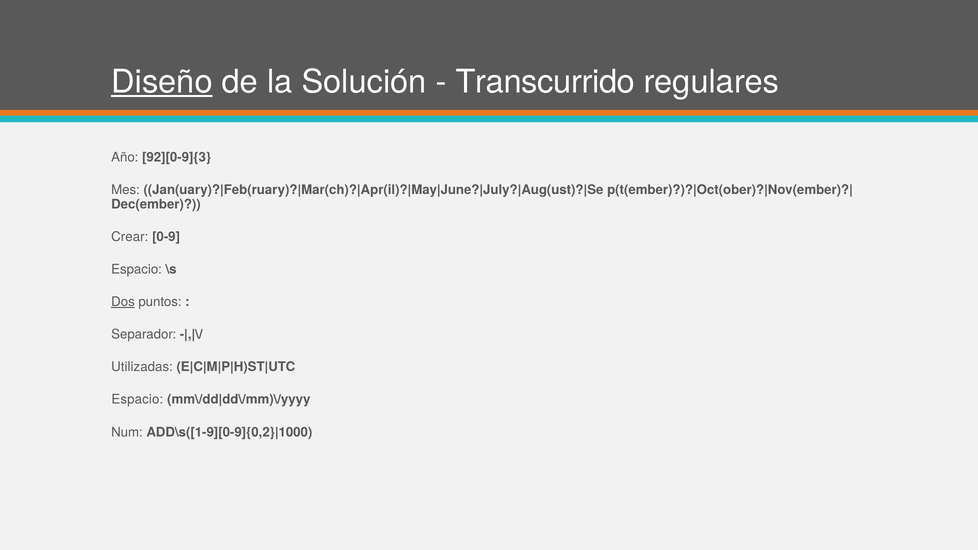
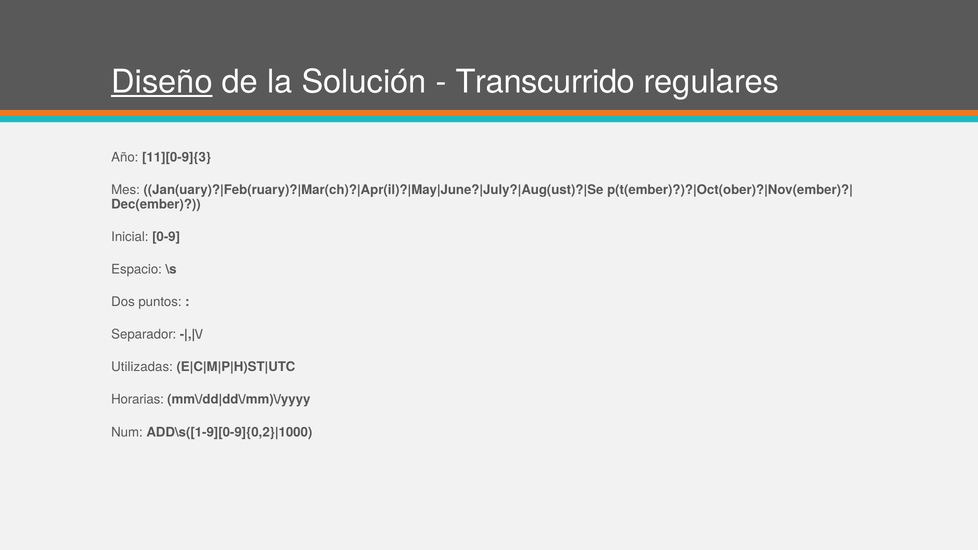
92][0-9]{3: 92][0-9]{3 -> 11][0-9]{3
Crear: Crear -> Inicial
Dos underline: present -> none
Espacio at (137, 400): Espacio -> Horarias
